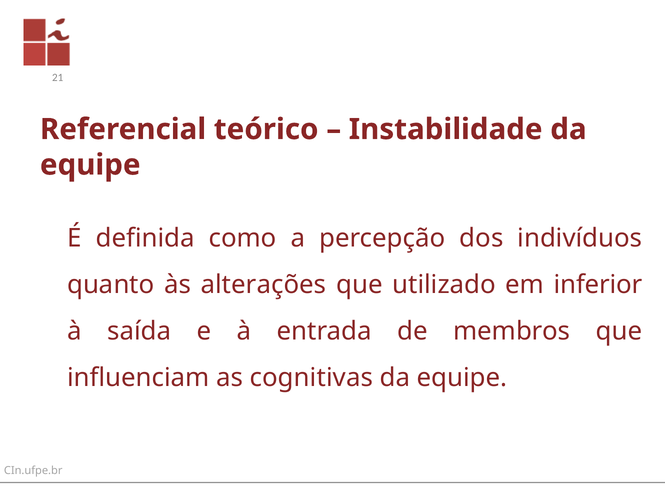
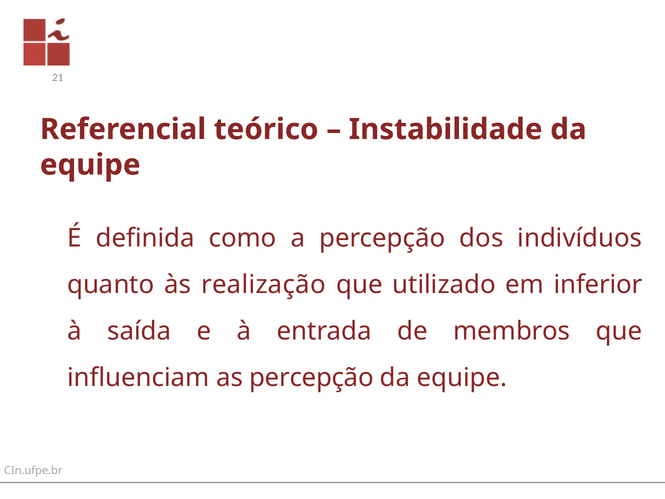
alterações: alterações -> realização
as cognitivas: cognitivas -> percepção
